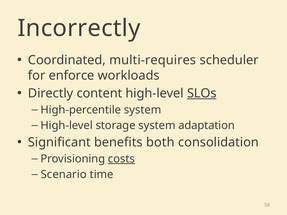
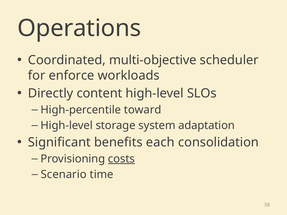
Incorrectly: Incorrectly -> Operations
multi-requires: multi-requires -> multi-objective
SLOs underline: present -> none
High-percentile system: system -> toward
both: both -> each
